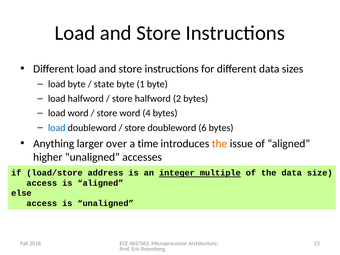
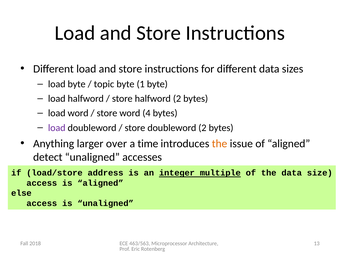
state: state -> topic
load at (57, 128) colour: blue -> purple
doubleword 6: 6 -> 2
higher: higher -> detect
